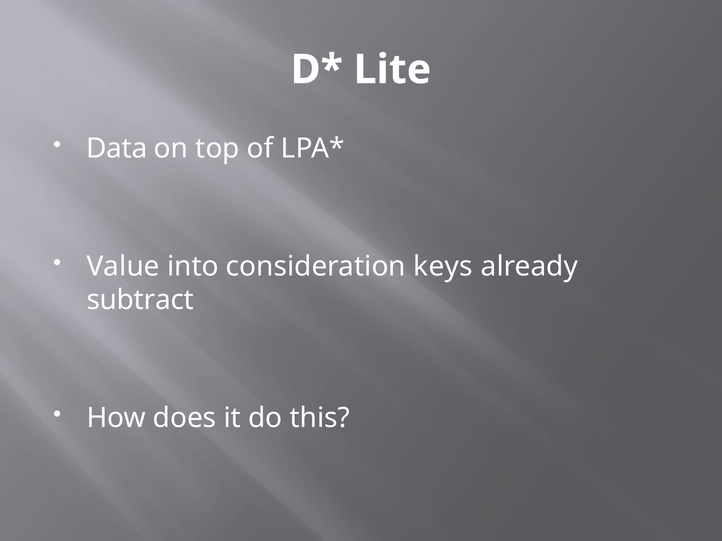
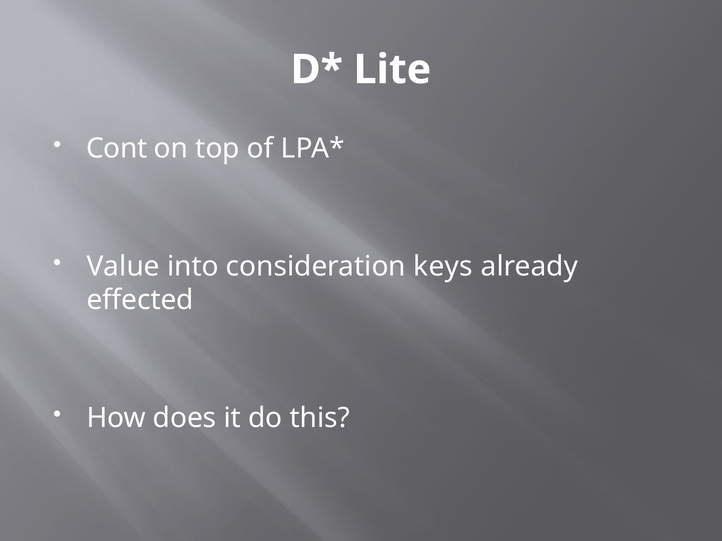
Data: Data -> Cont
subtract: subtract -> effected
